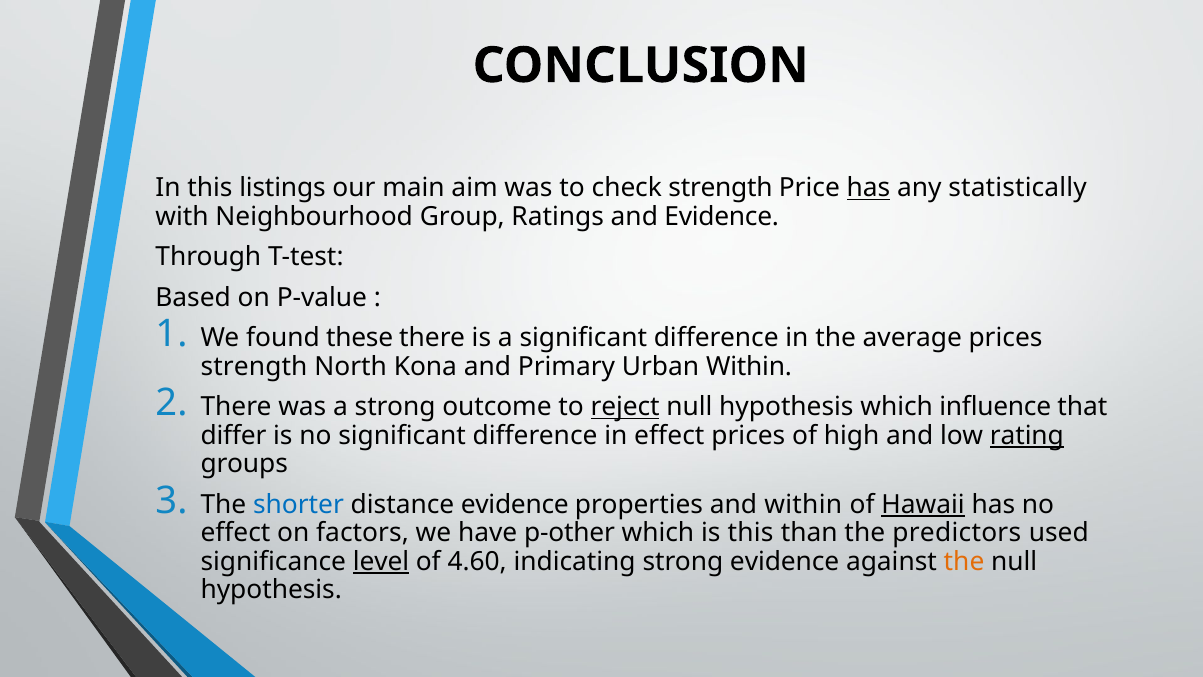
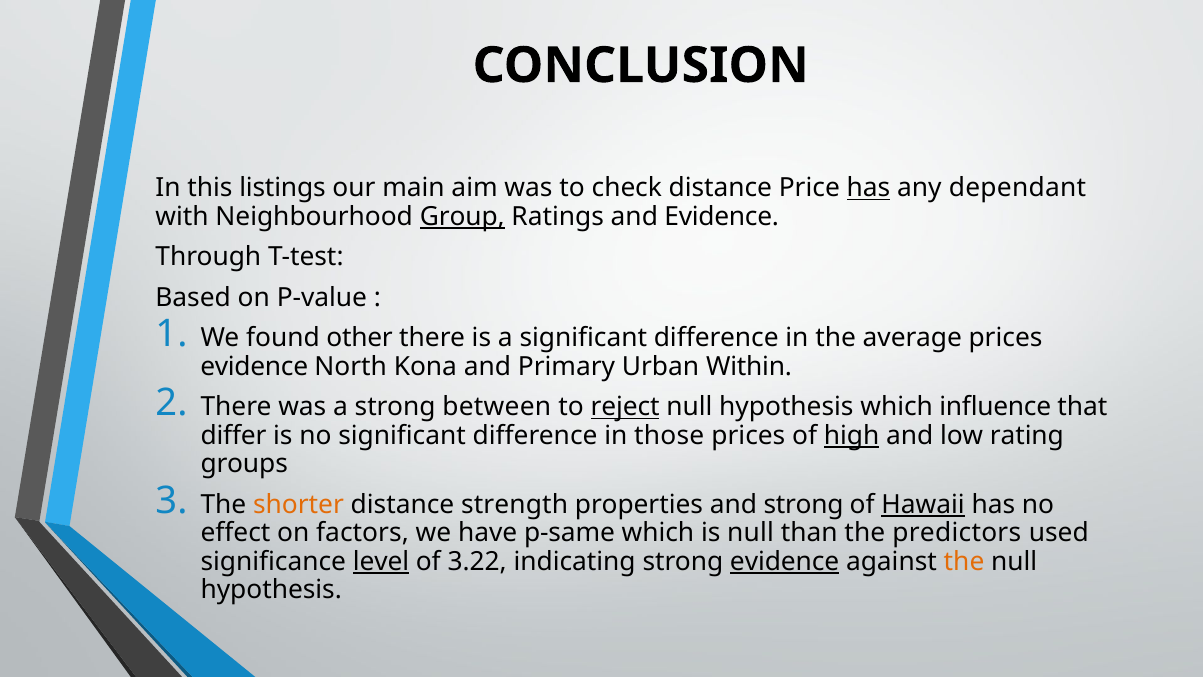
check strength: strength -> distance
statistically: statistically -> dependant
Group underline: none -> present
these: these -> other
strength at (254, 367): strength -> evidence
outcome: outcome -> between
in effect: effect -> those
high underline: none -> present
rating underline: present -> none
shorter colour: blue -> orange
distance evidence: evidence -> strength
and within: within -> strong
p-other: p-other -> p-same
is this: this -> null
4.60: 4.60 -> 3.22
evidence at (785, 561) underline: none -> present
